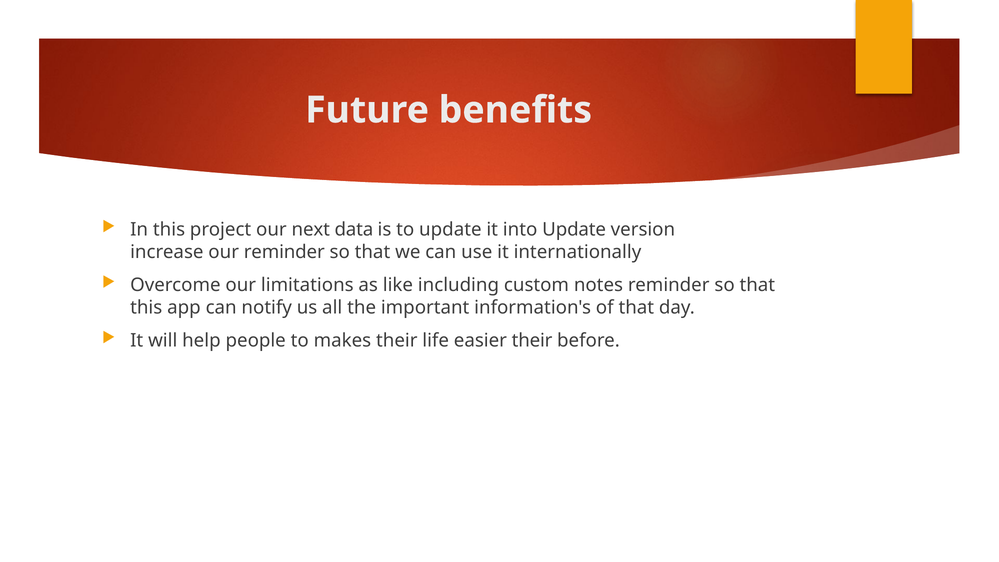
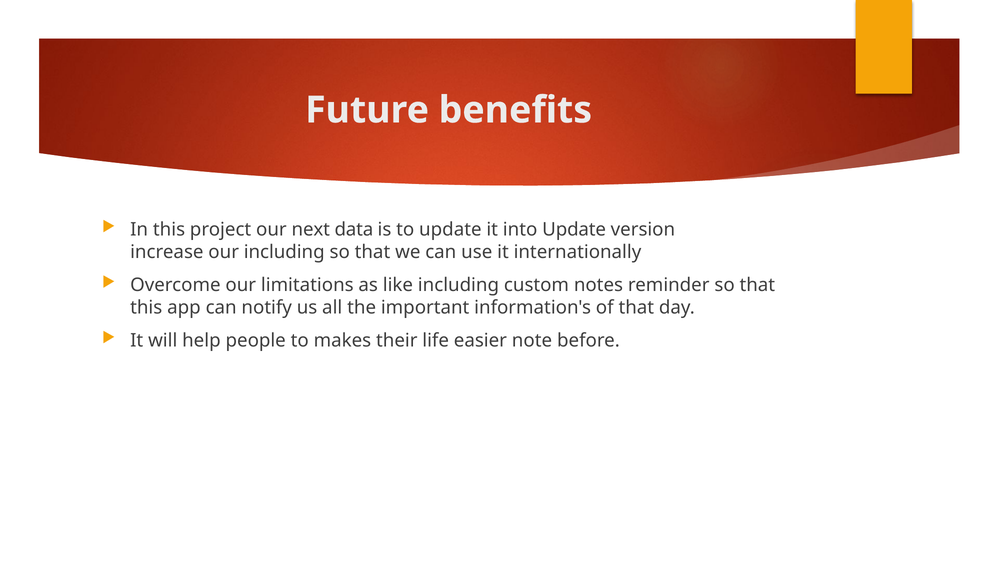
our reminder: reminder -> including
easier their: their -> note
